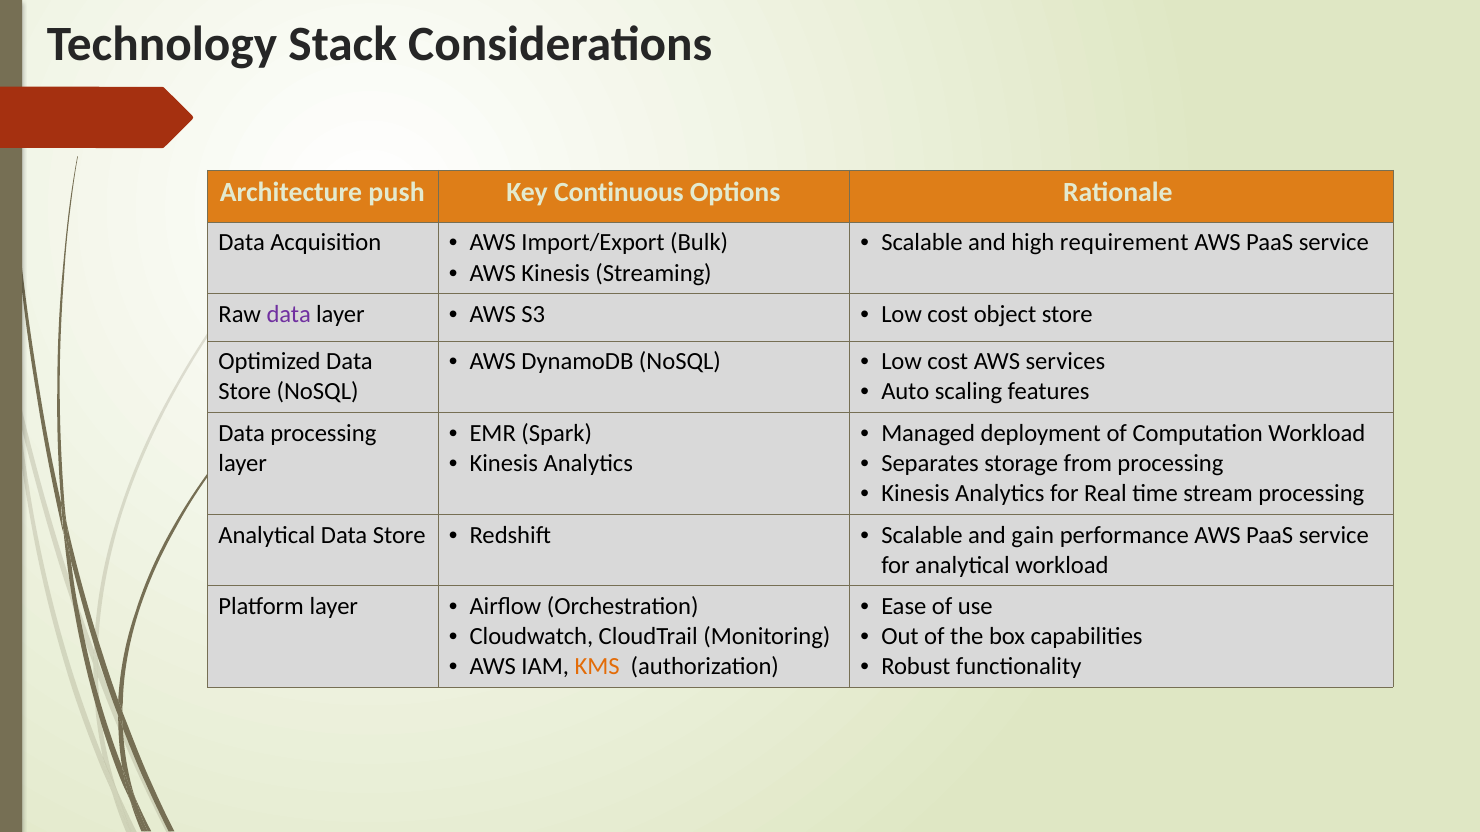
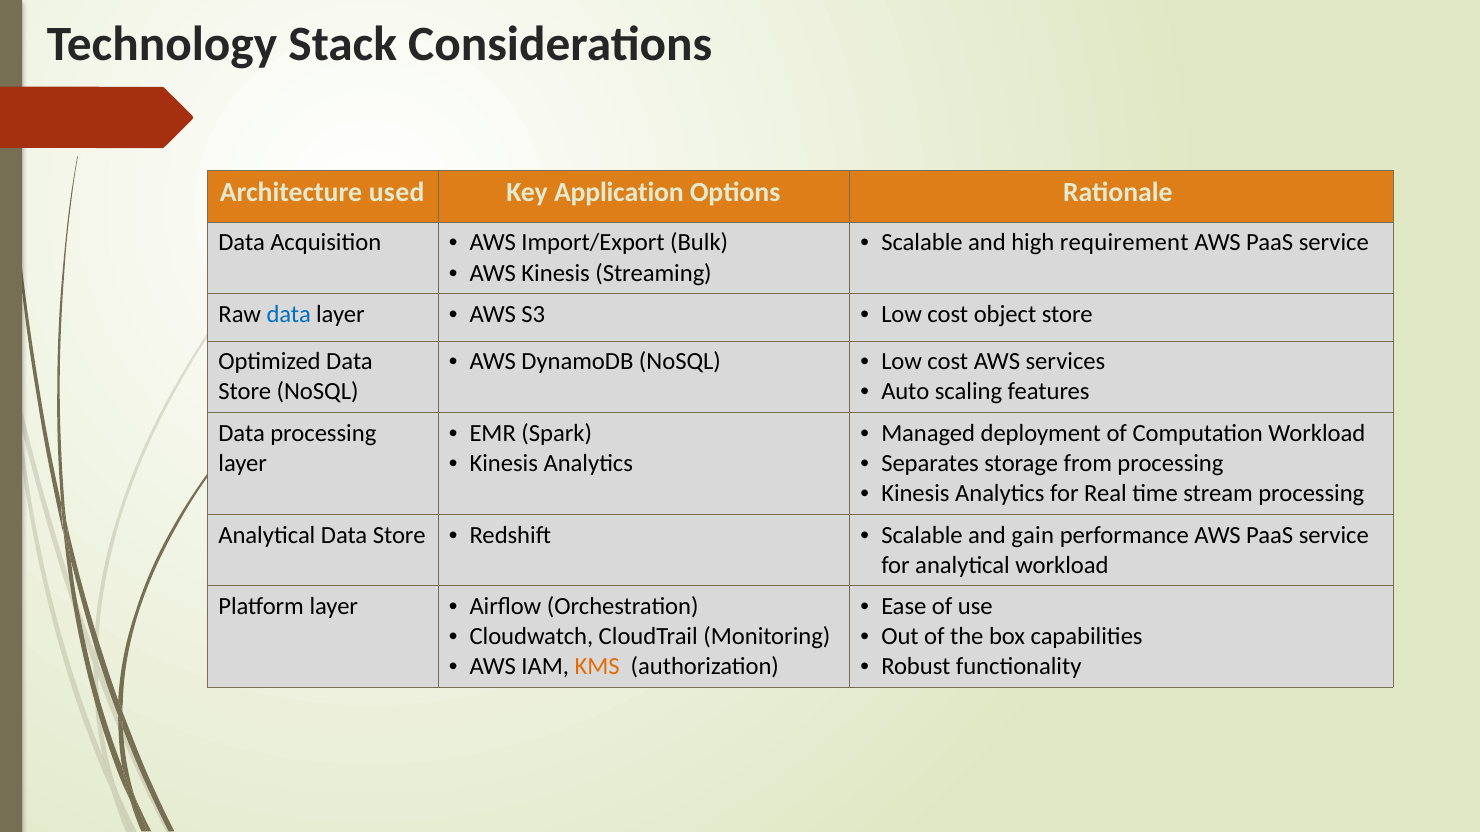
push: push -> used
Continuous: Continuous -> Application
data at (289, 314) colour: purple -> blue
